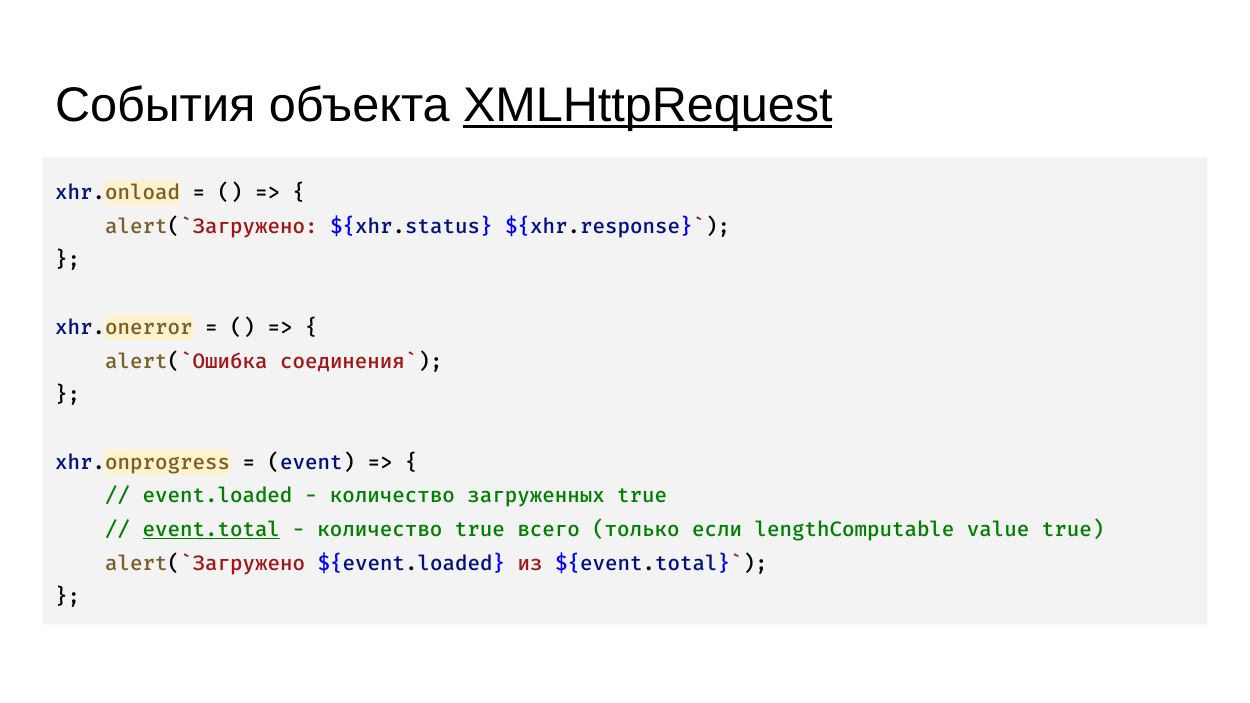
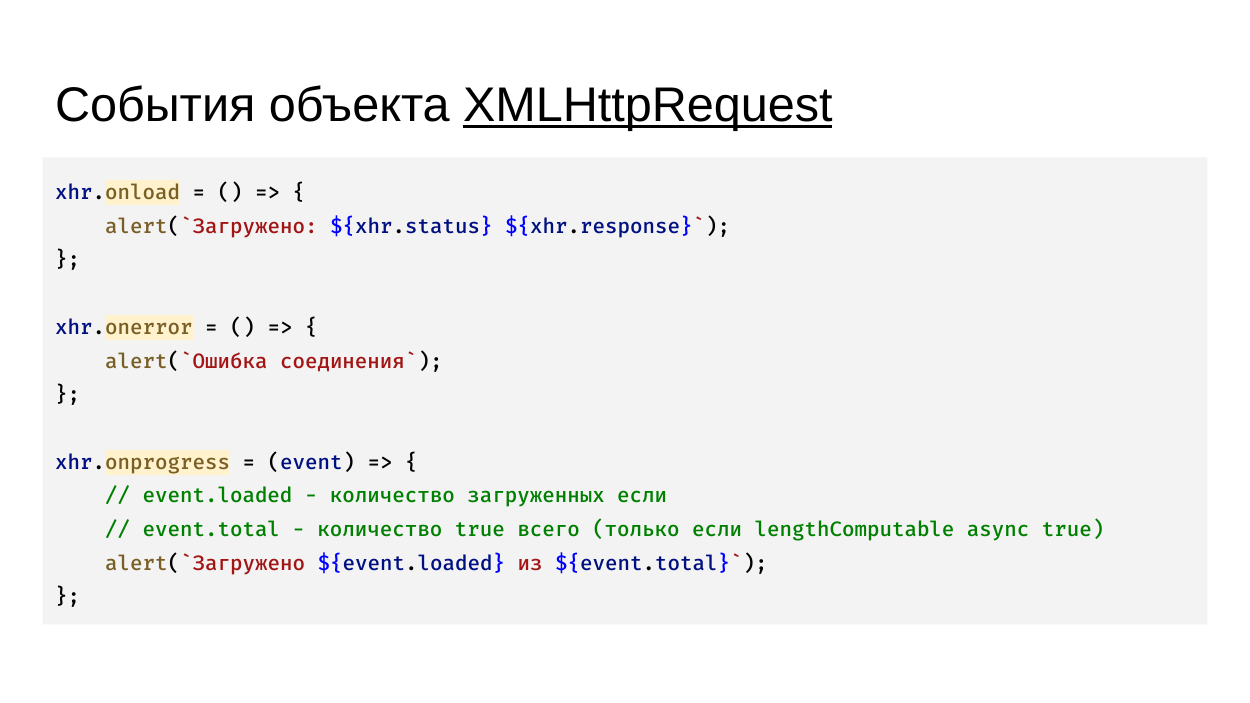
загруженных true: true -> если
event.total underline: present -> none
value: value -> async
